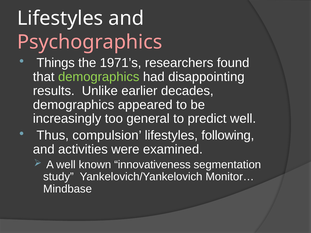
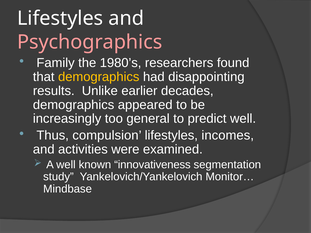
Things: Things -> Family
1971’s: 1971’s -> 1980’s
demographics at (99, 77) colour: light green -> yellow
following: following -> incomes
